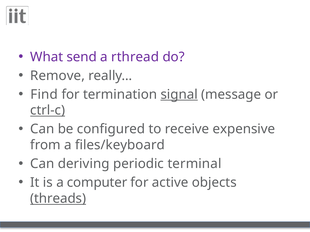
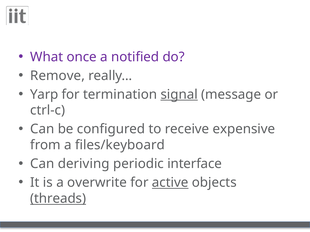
send: send -> once
rthread: rthread -> notified
Find: Find -> Yarp
ctrl-c underline: present -> none
terminal: terminal -> interface
computer: computer -> overwrite
active underline: none -> present
